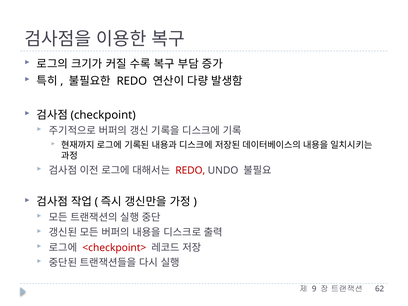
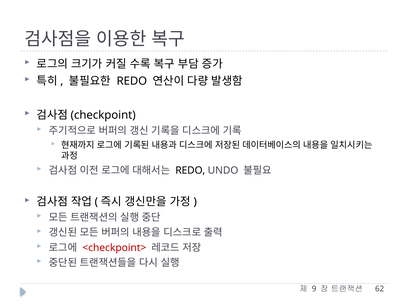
REDO at (190, 170) colour: red -> black
